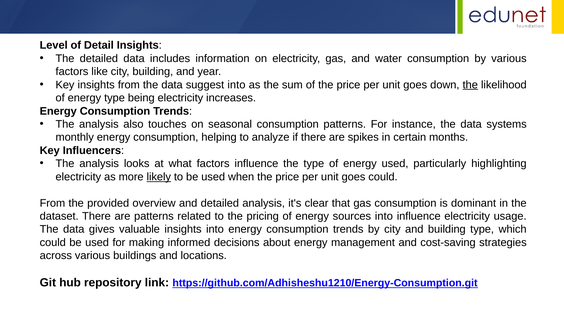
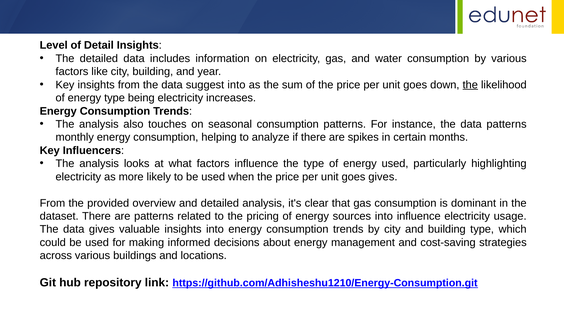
data systems: systems -> patterns
likely underline: present -> none
goes could: could -> gives
